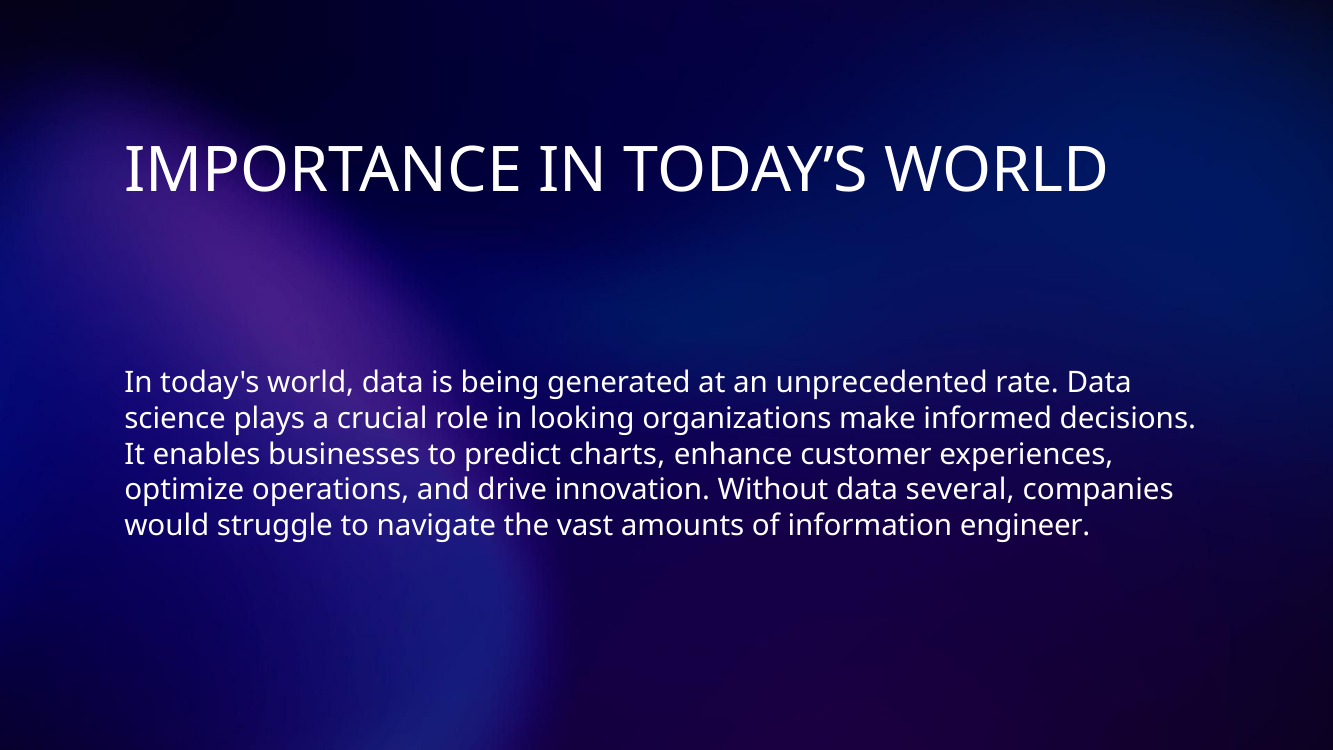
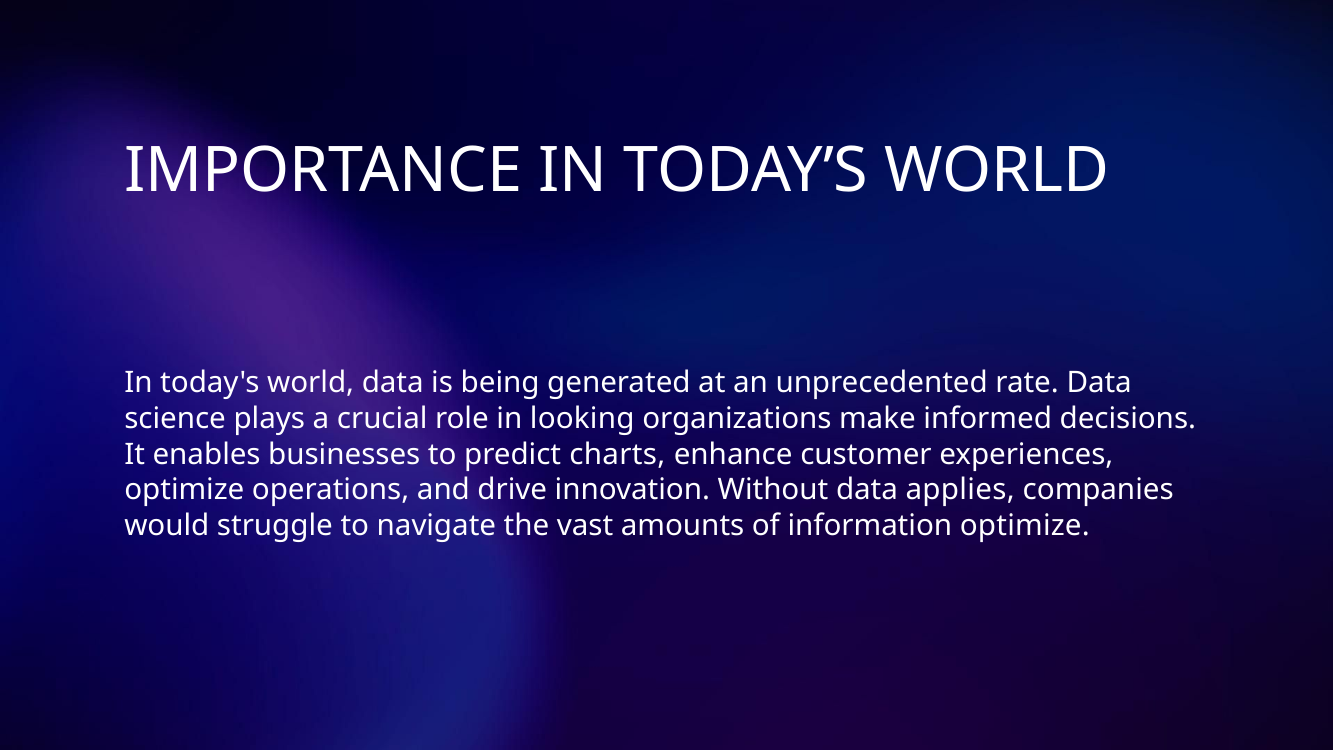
several: several -> applies
information engineer: engineer -> optimize
